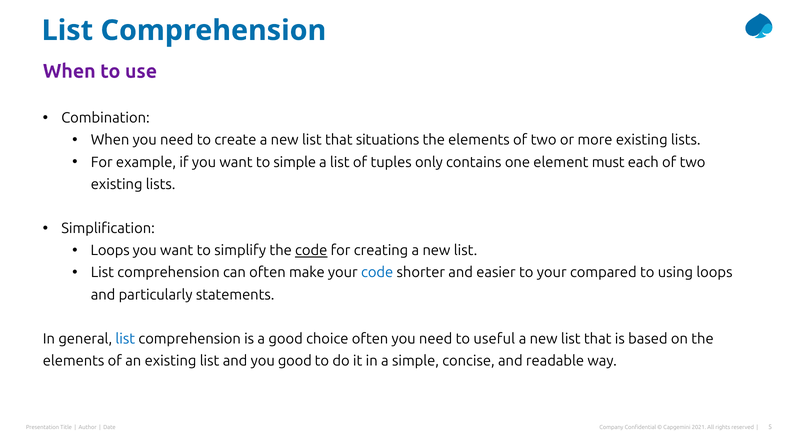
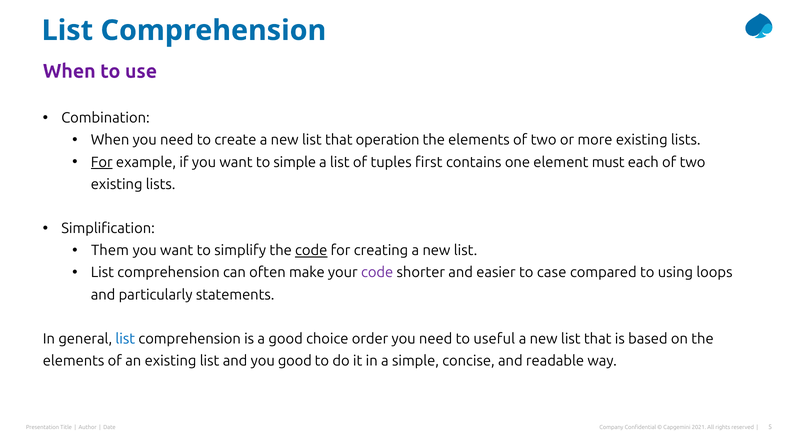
situations: situations -> operation
For at (102, 162) underline: none -> present
only: only -> first
Loops at (110, 251): Loops -> Them
code at (377, 273) colour: blue -> purple
to your: your -> case
choice often: often -> order
